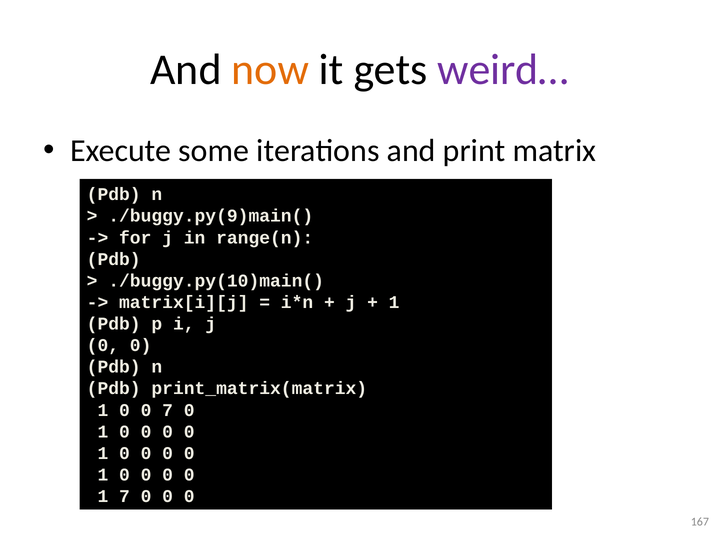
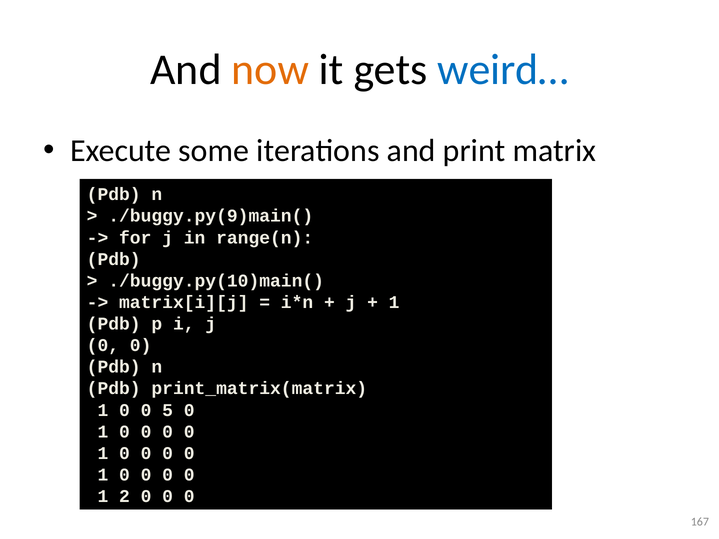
weird… colour: purple -> blue
0 7: 7 -> 5
1 7: 7 -> 2
